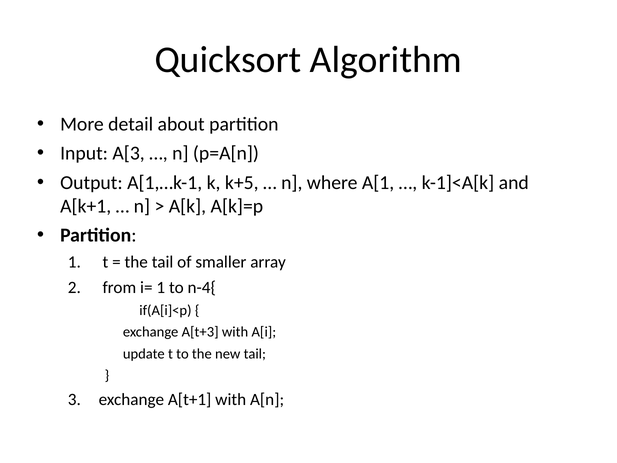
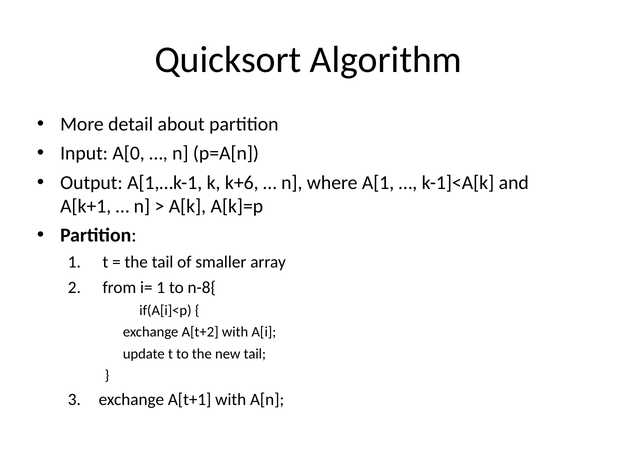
A[3: A[3 -> A[0
k+5: k+5 -> k+6
n-4{: n-4{ -> n-8{
A[t+3: A[t+3 -> A[t+2
